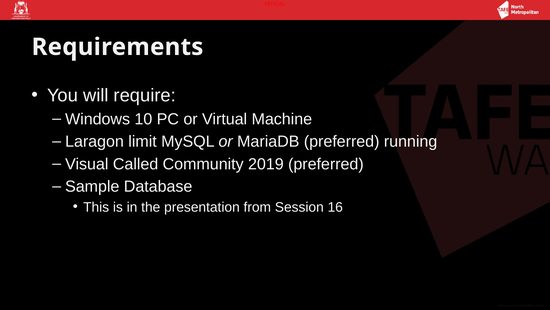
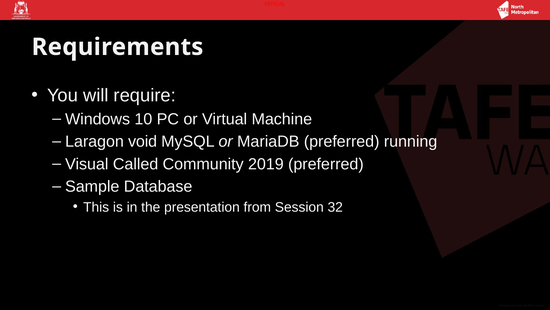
limit: limit -> void
16: 16 -> 32
